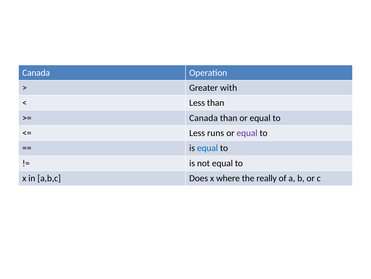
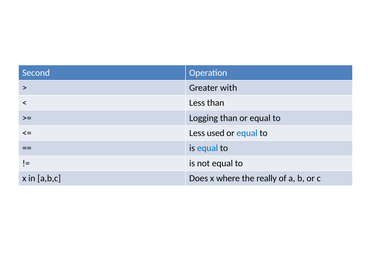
Canada at (36, 73): Canada -> Second
Canada at (204, 118): Canada -> Logging
runs: runs -> used
equal at (247, 133) colour: purple -> blue
